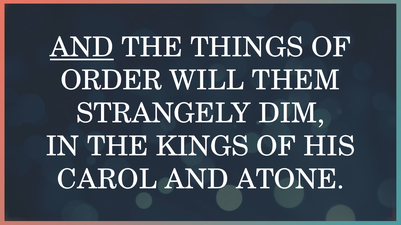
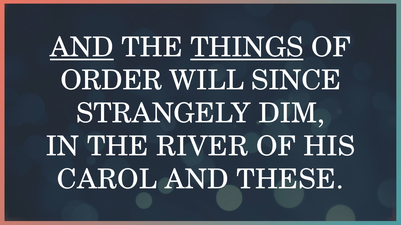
THINGS underline: none -> present
THEM: THEM -> SINCE
KINGS: KINGS -> RIVER
ATONE: ATONE -> THESE
